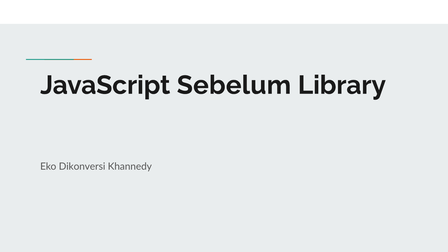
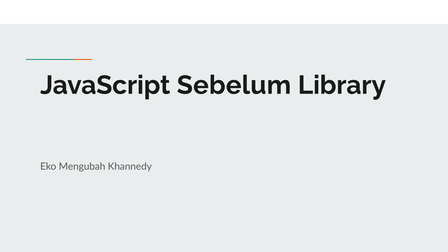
Dikonversi: Dikonversi -> Mengubah
